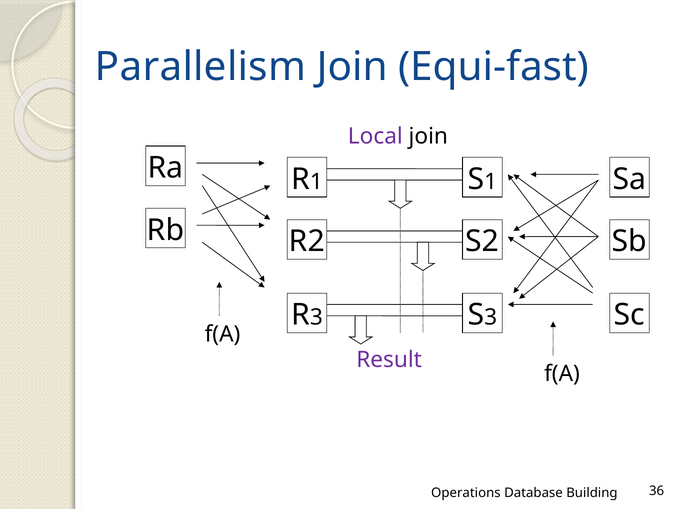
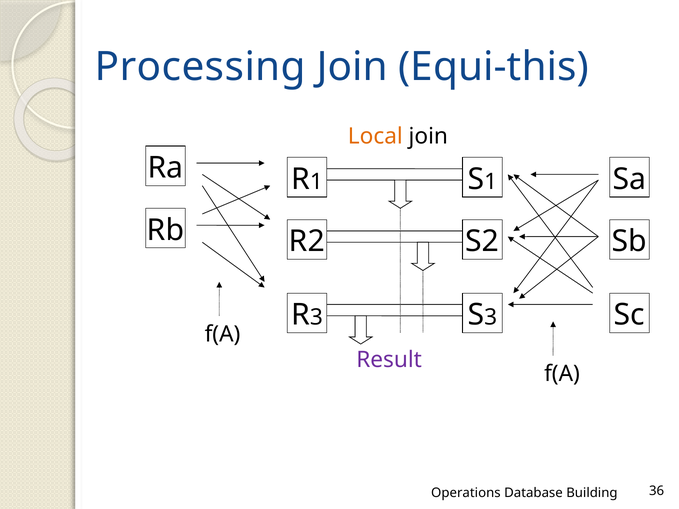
Parallelism: Parallelism -> Processing
Equi-fast: Equi-fast -> Equi-this
Local colour: purple -> orange
